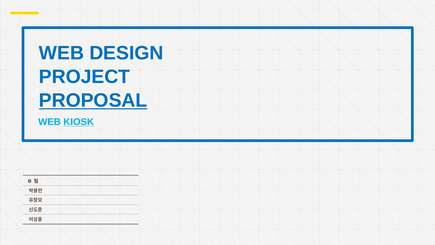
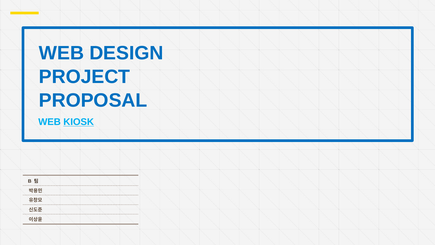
PROPOSAL underline: present -> none
